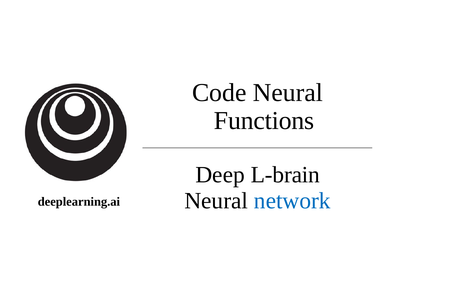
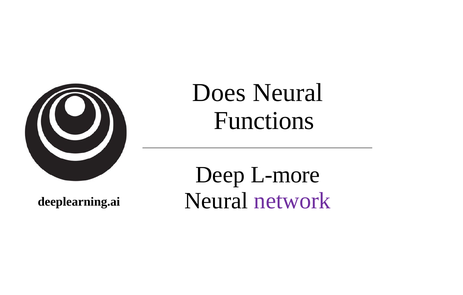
Code: Code -> Does
L-brain: L-brain -> L-more
network colour: blue -> purple
